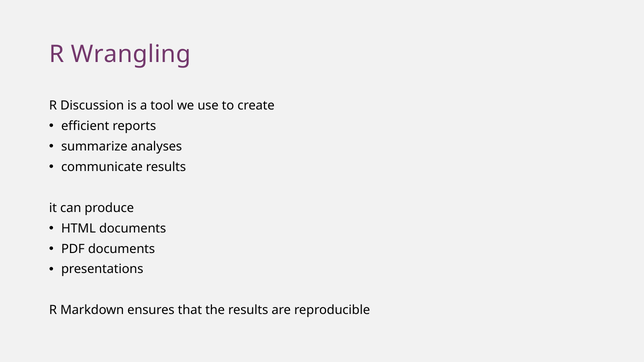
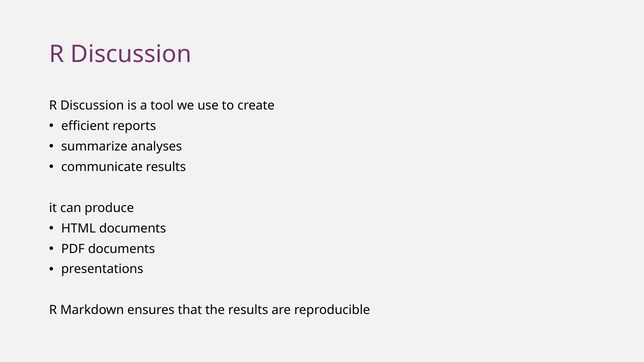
Wrangling at (131, 54): Wrangling -> Discussion
